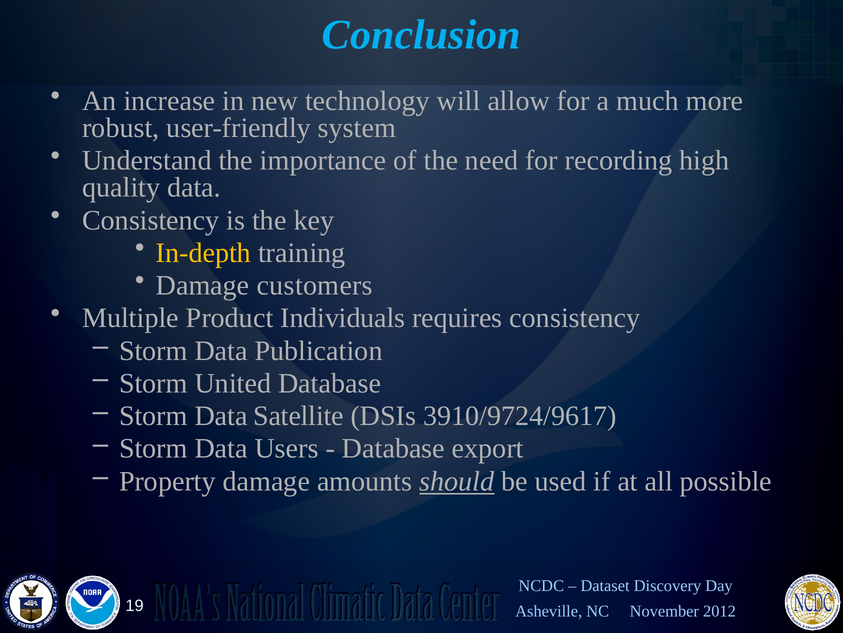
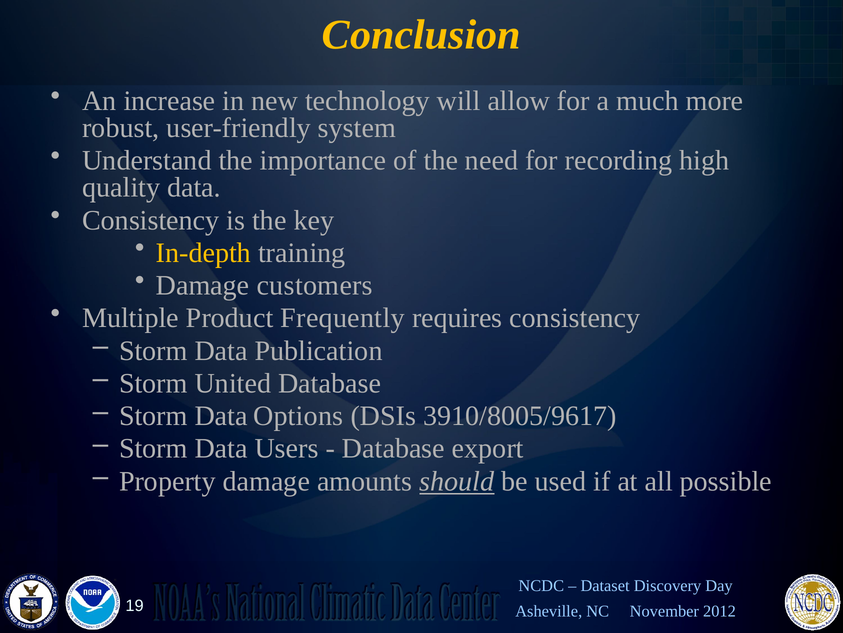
Conclusion colour: light blue -> yellow
Individuals: Individuals -> Frequently
Satellite: Satellite -> Options
3910/9724/9617: 3910/9724/9617 -> 3910/8005/9617
